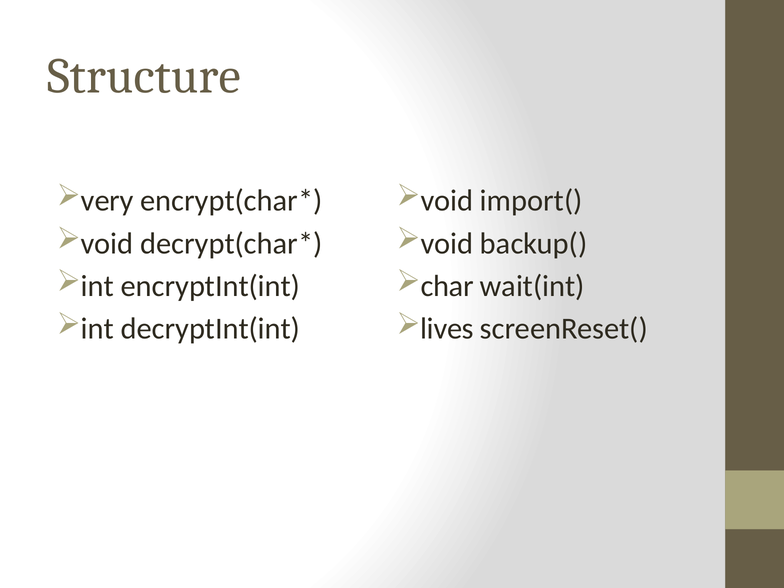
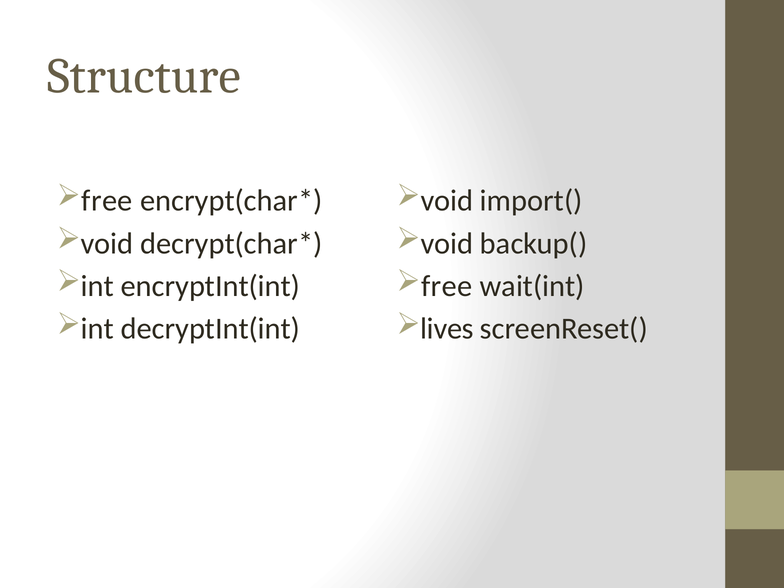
very at (107, 201): very -> free
char at (447, 286): char -> free
